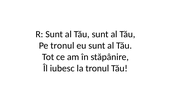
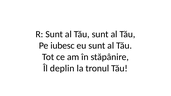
Pe tronul: tronul -> iubesc
iubesc: iubesc -> deplin
